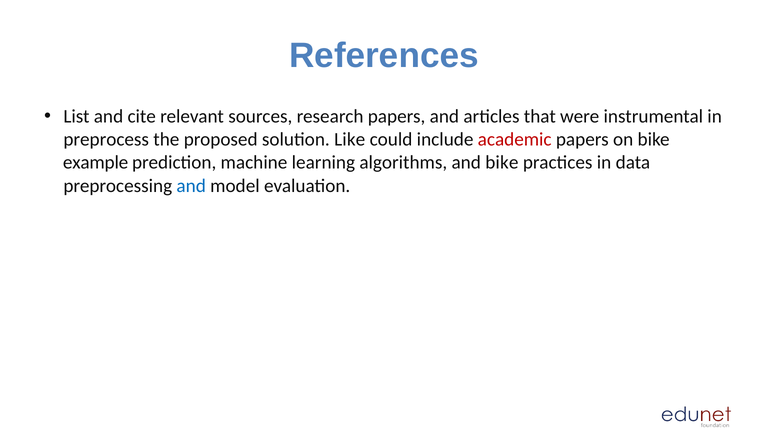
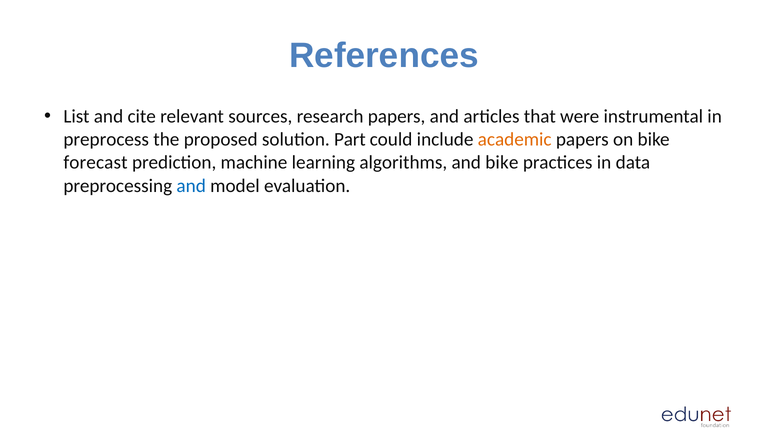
Like: Like -> Part
academic colour: red -> orange
example: example -> forecast
